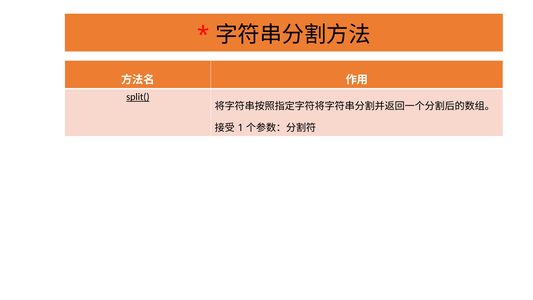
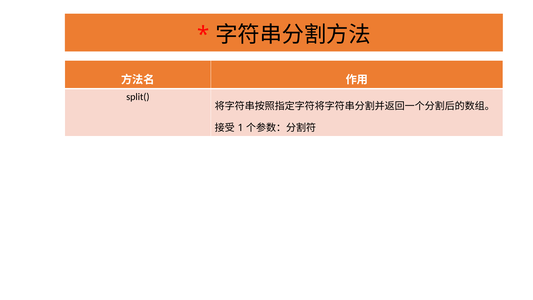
split( underline: present -> none
